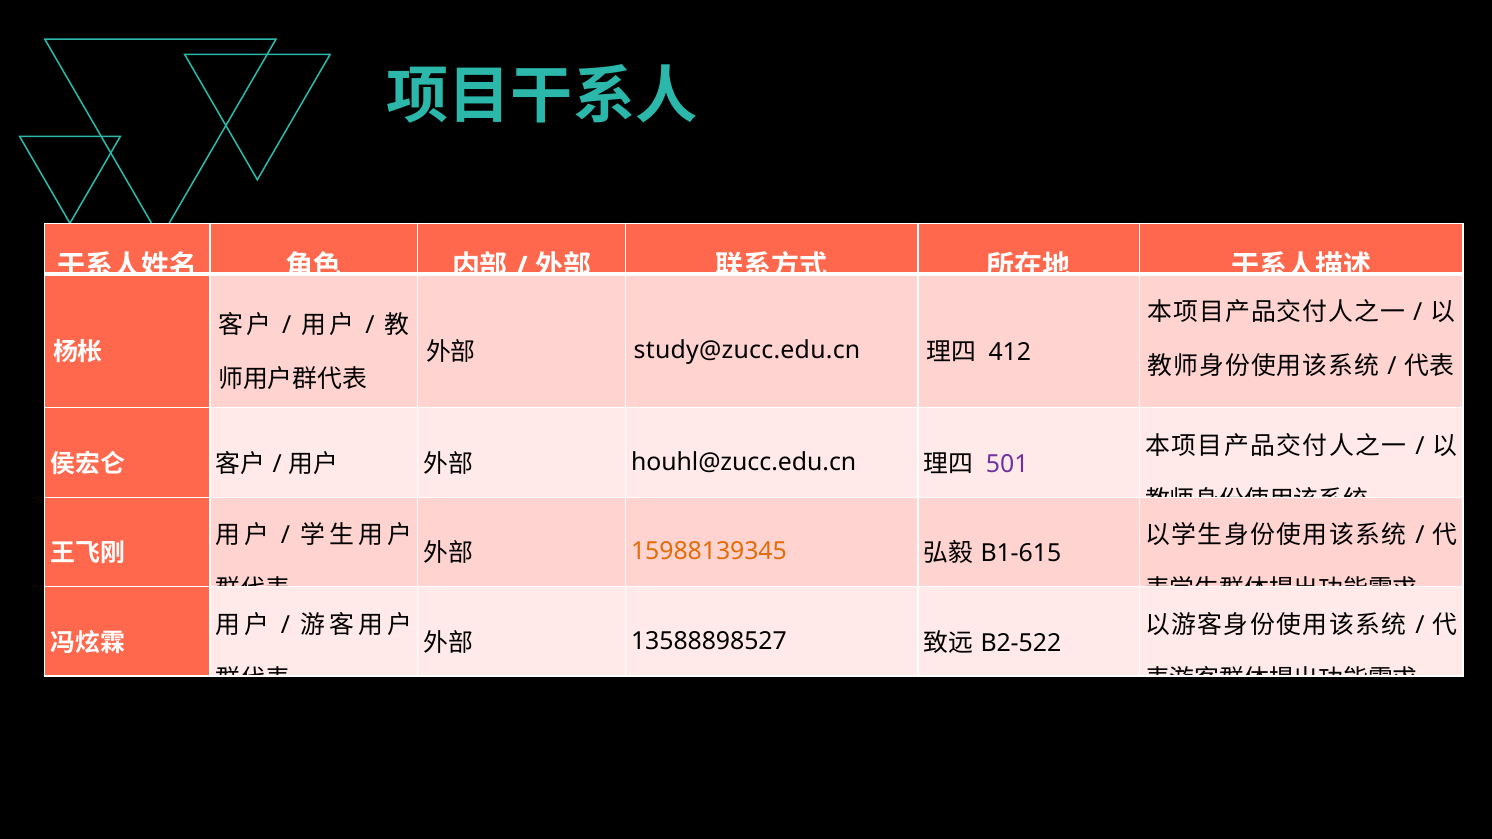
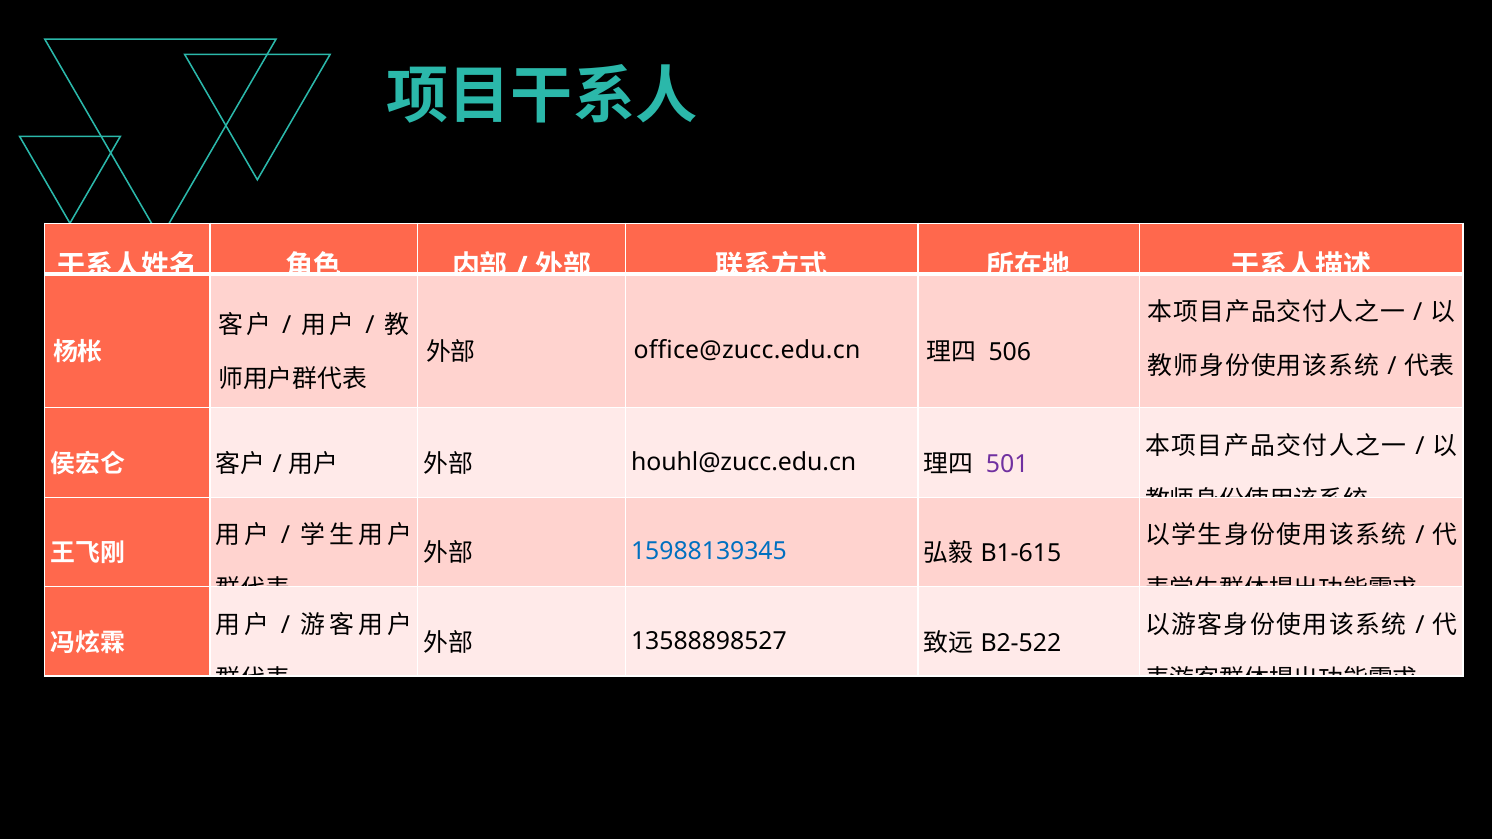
study@zucc.edu.cn: study@zucc.edu.cn -> office@zucc.edu.cn
412: 412 -> 506
15988139345 colour: orange -> blue
